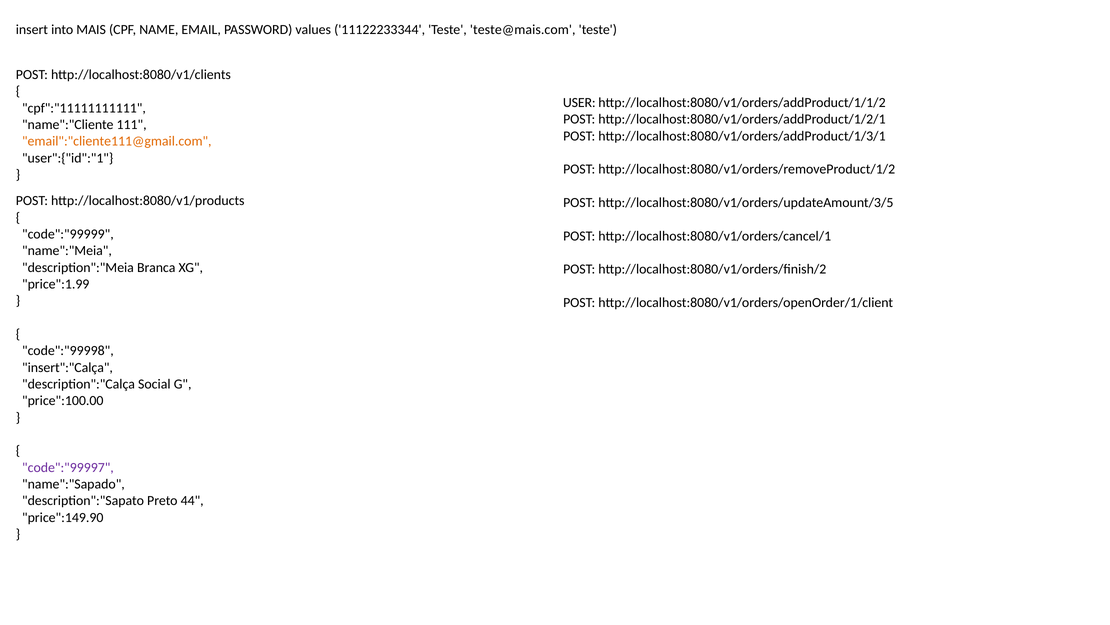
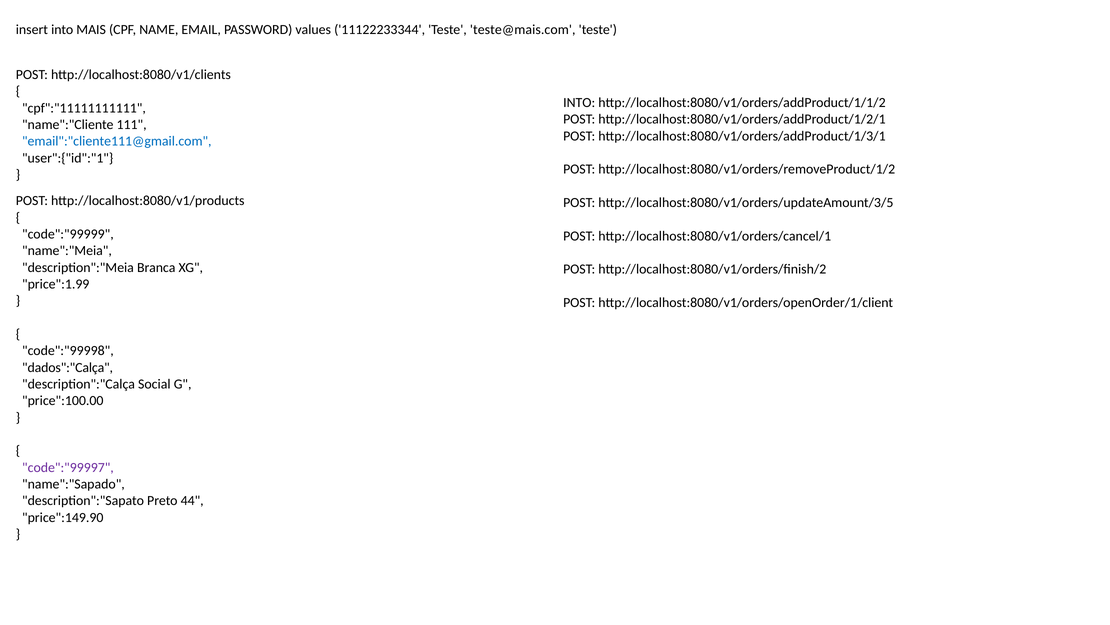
USER at (579, 103): USER -> INTO
email":"cliente111@gmail.com colour: orange -> blue
insert":"Calça: insert":"Calça -> dados":"Calça
